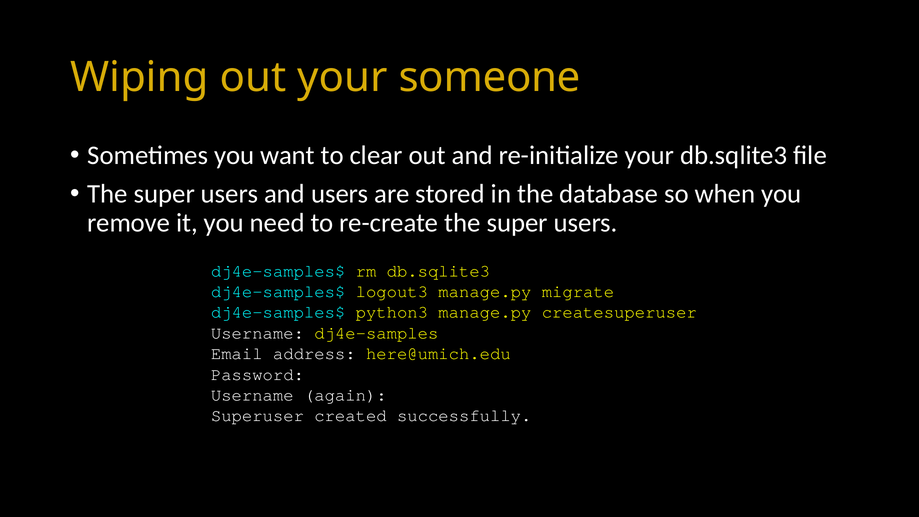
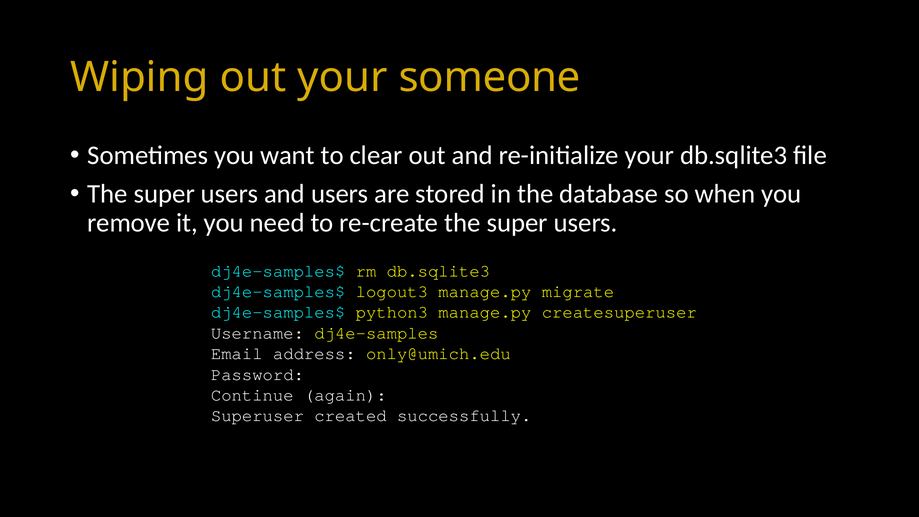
here@umich.edu: here@umich.edu -> only@umich.edu
Username at (252, 395): Username -> Continue
